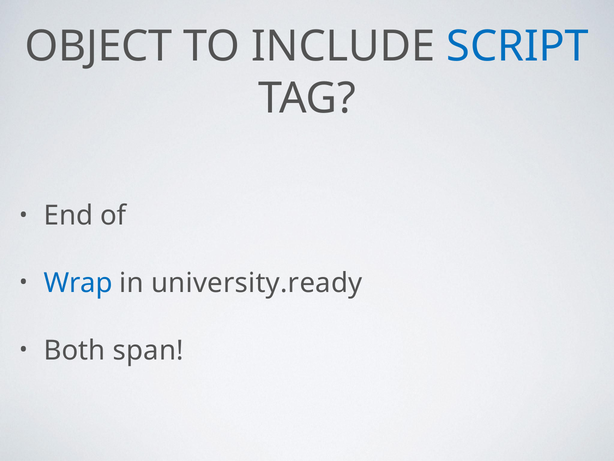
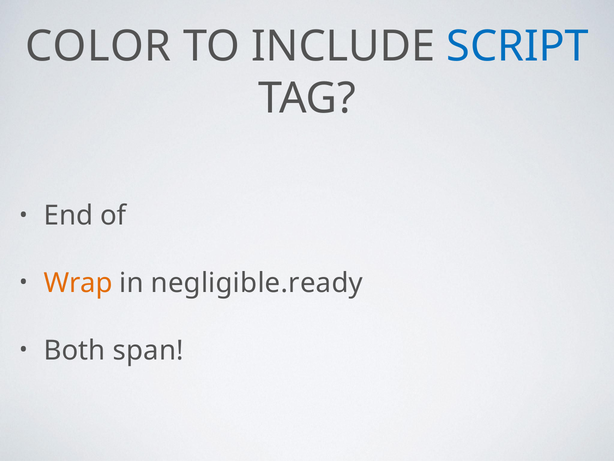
OBJECT: OBJECT -> COLOR
Wrap colour: blue -> orange
university.ready: university.ready -> negligible.ready
